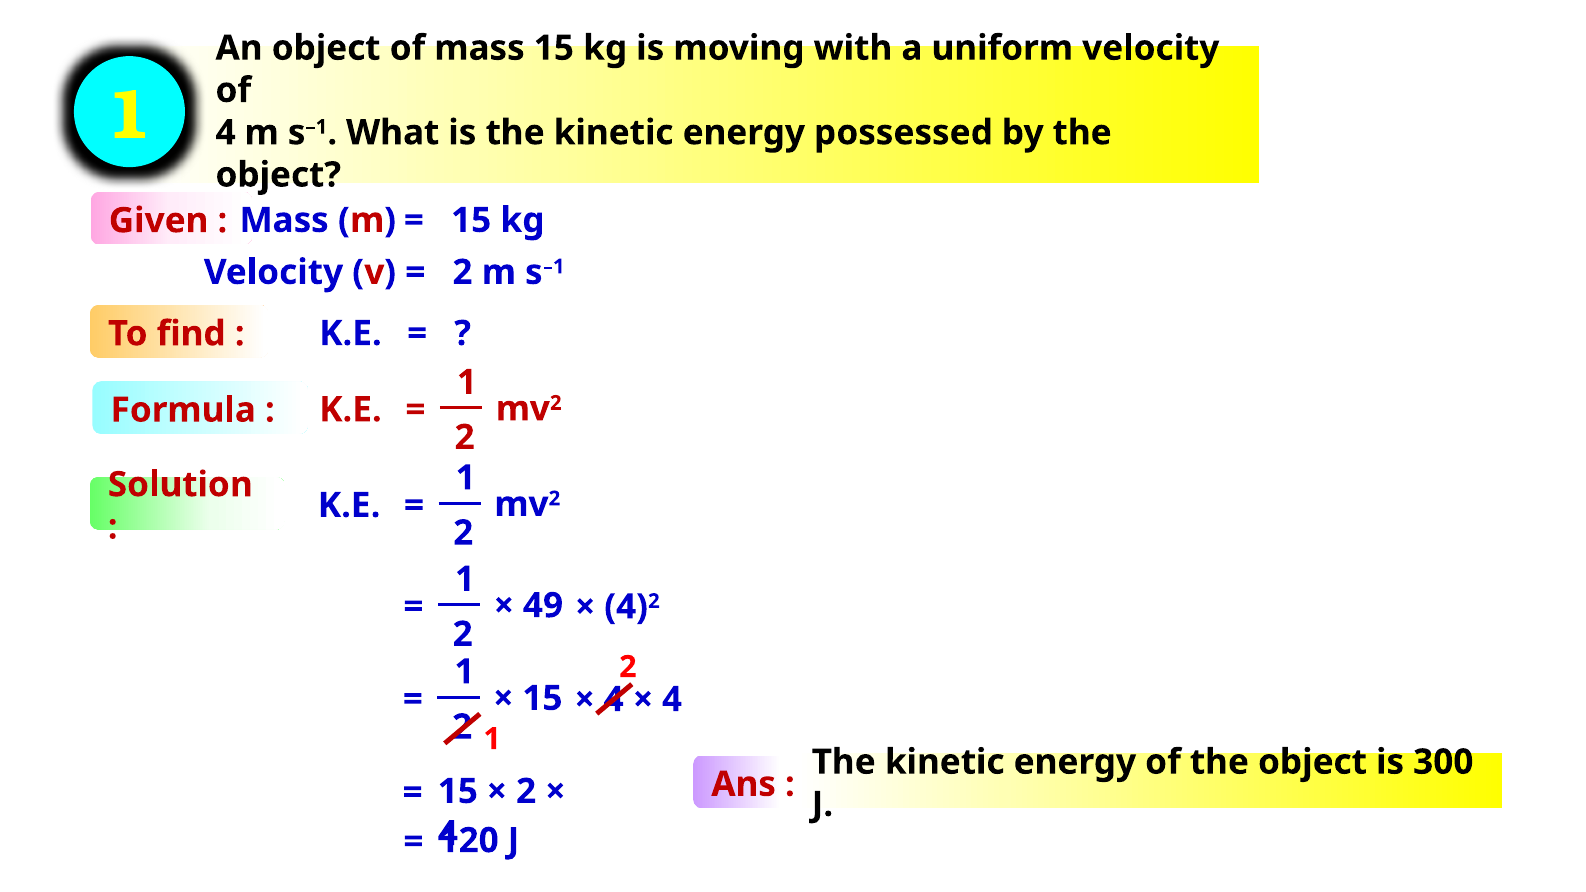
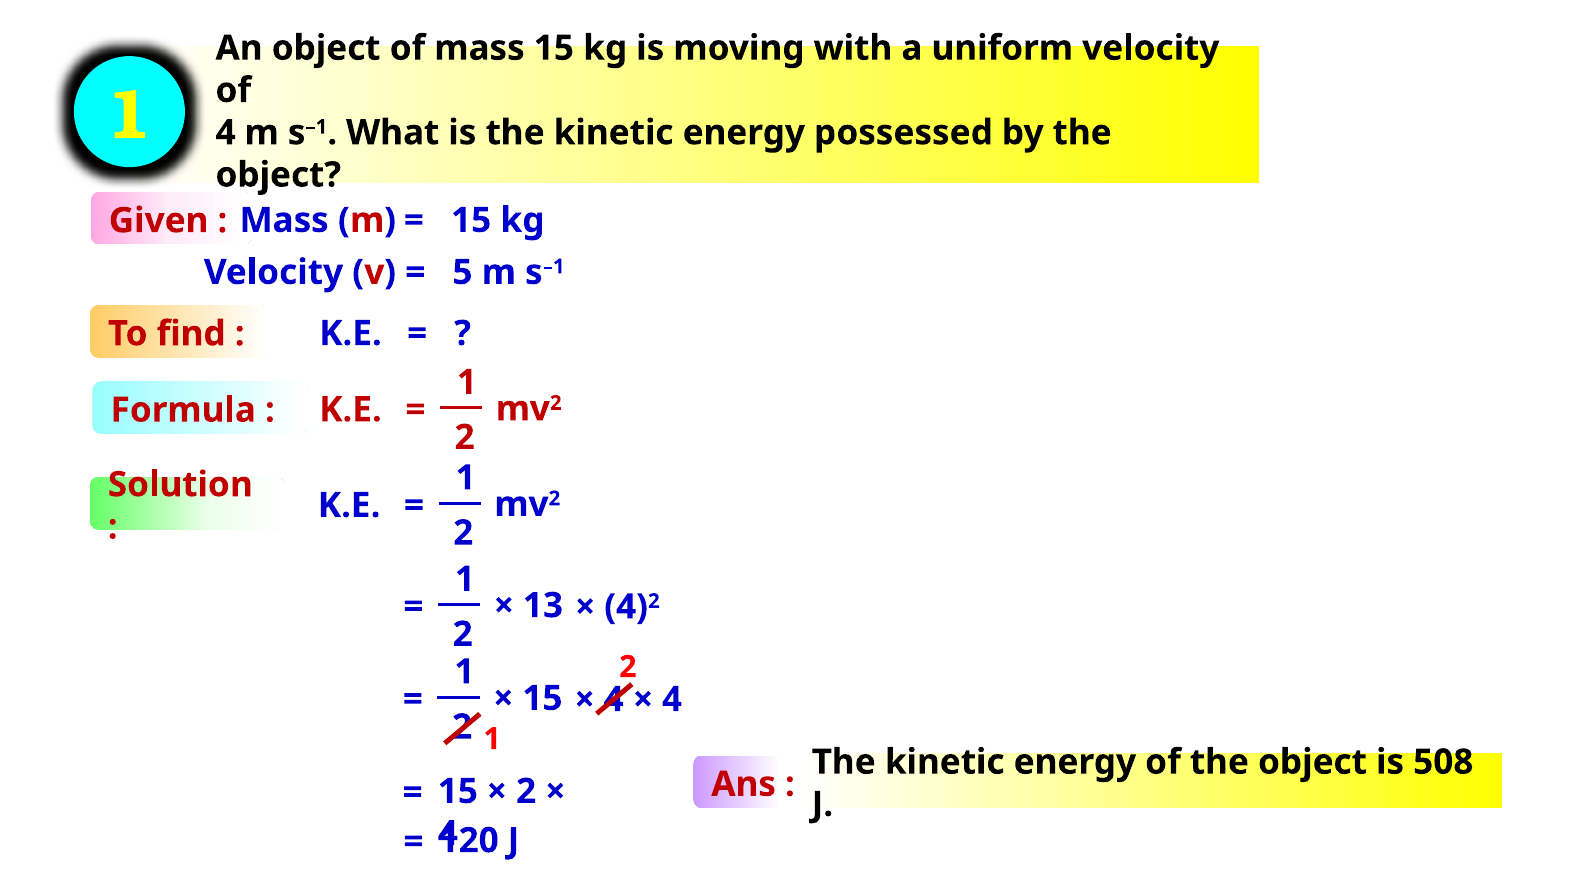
2 at (462, 272): 2 -> 5
49: 49 -> 13
300: 300 -> 508
